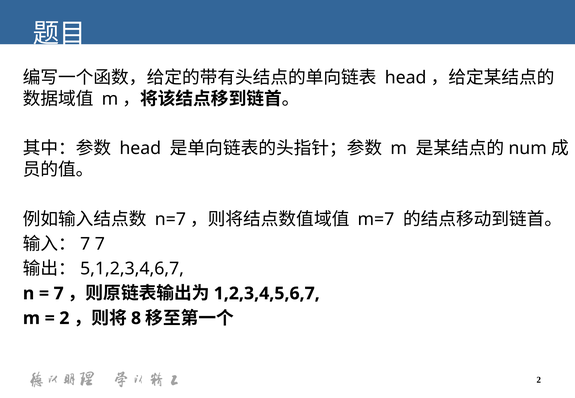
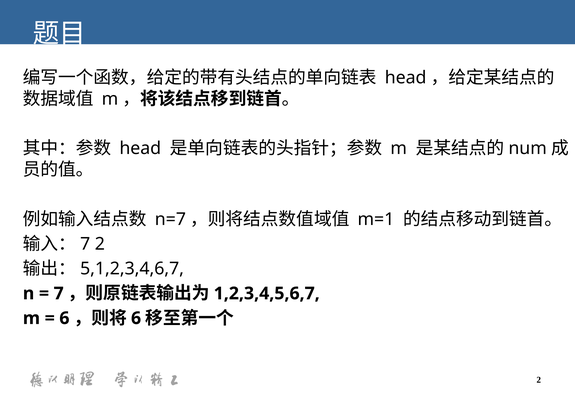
m=7: m=7 -> m=1
7 at (100, 244): 7 -> 2
2 at (64, 318): 2 -> 6
8 at (136, 318): 8 -> 6
